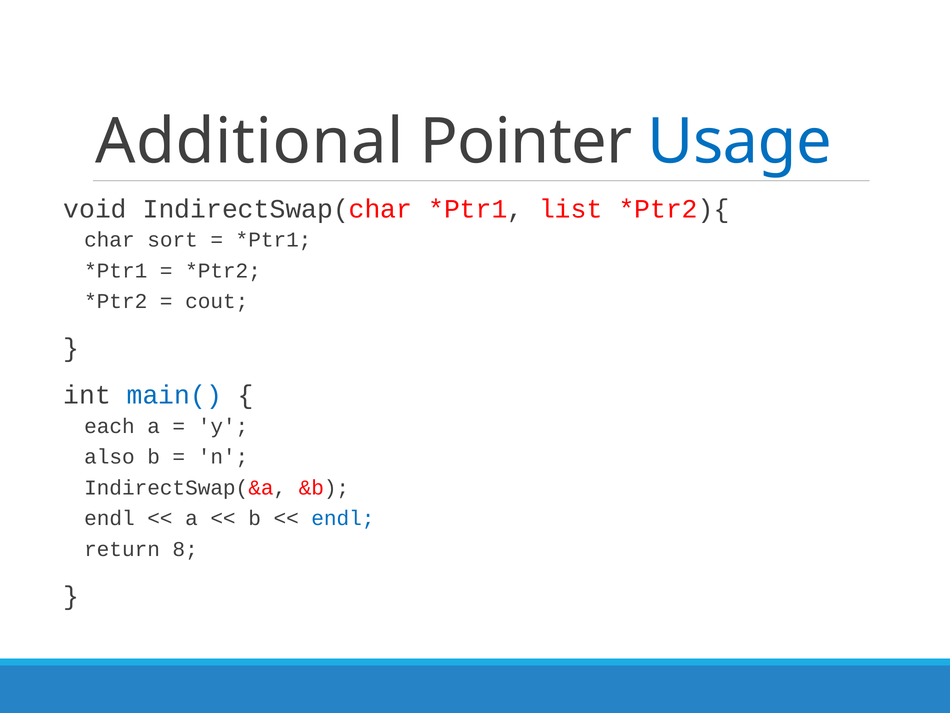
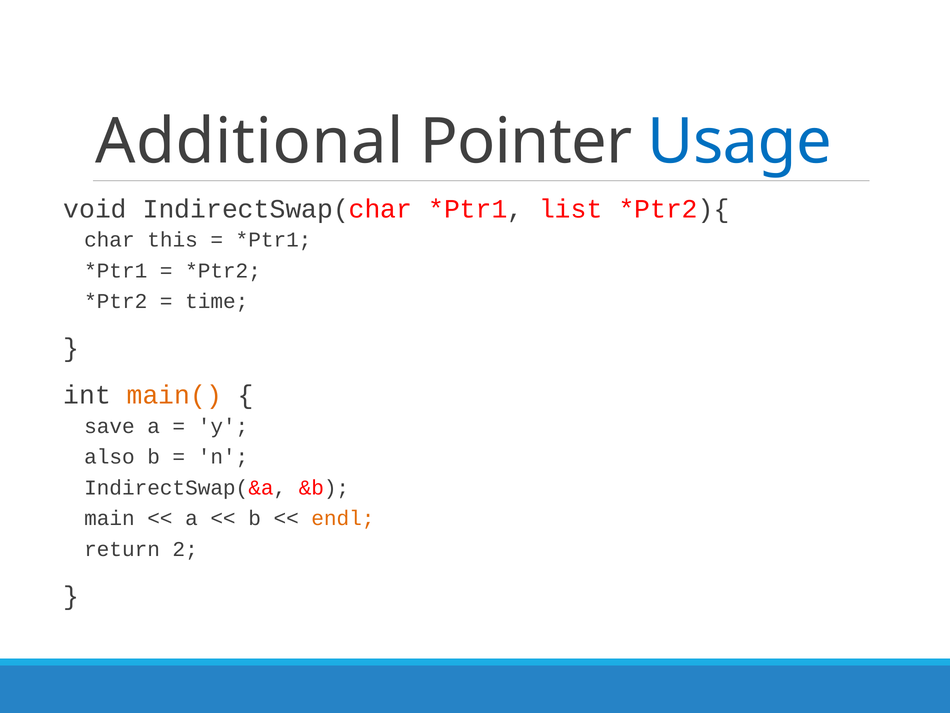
sort: sort -> this
cout: cout -> time
main( colour: blue -> orange
each: each -> save
endl at (109, 518): endl -> main
endl at (343, 518) colour: blue -> orange
8: 8 -> 2
